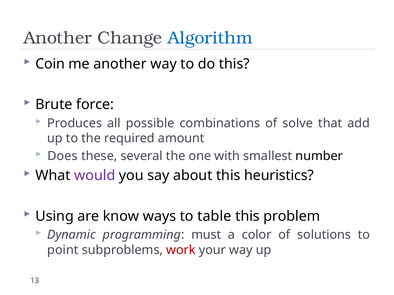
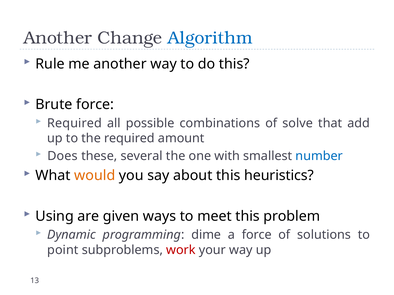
Coin: Coin -> Rule
Produces at (75, 123): Produces -> Required
number colour: black -> blue
would colour: purple -> orange
know: know -> given
table: table -> meet
must: must -> dime
a color: color -> force
